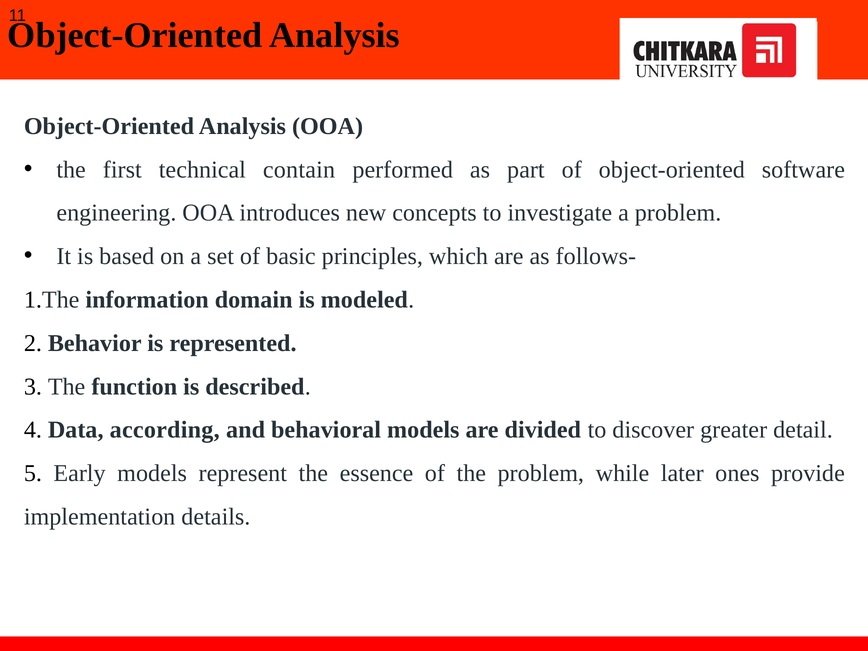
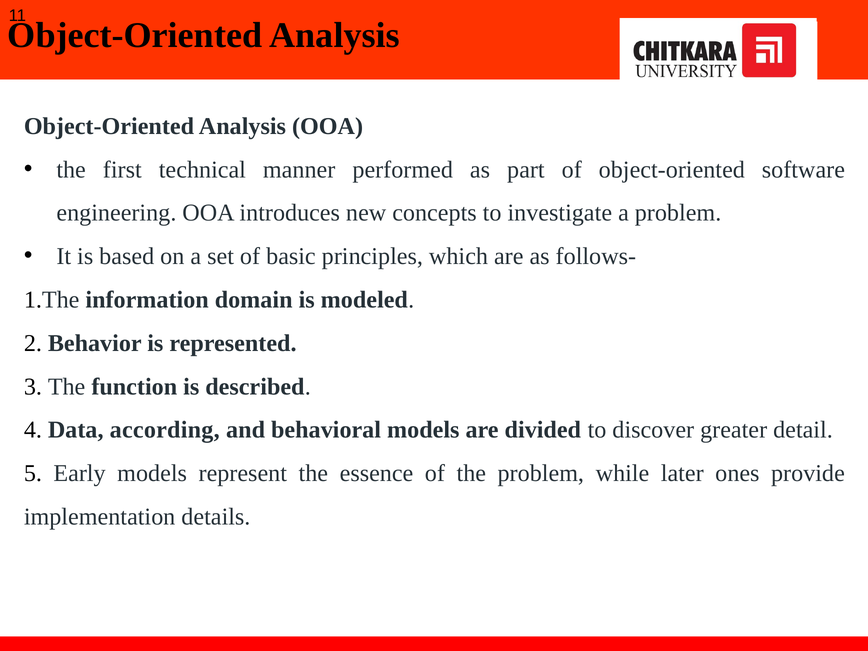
contain: contain -> manner
